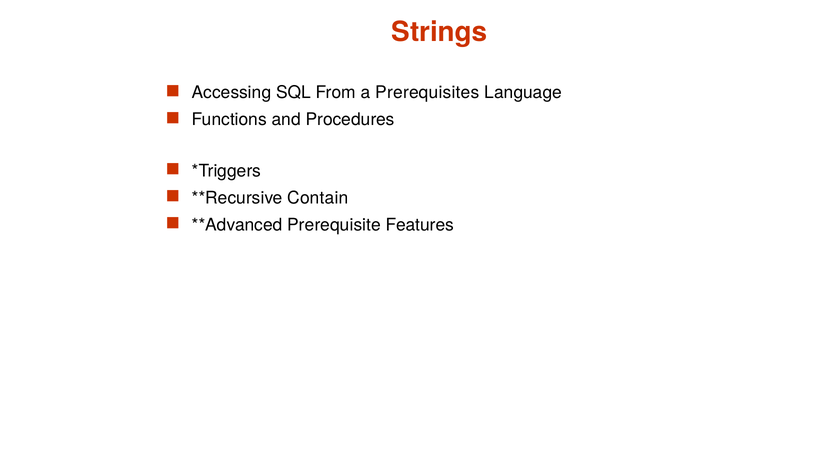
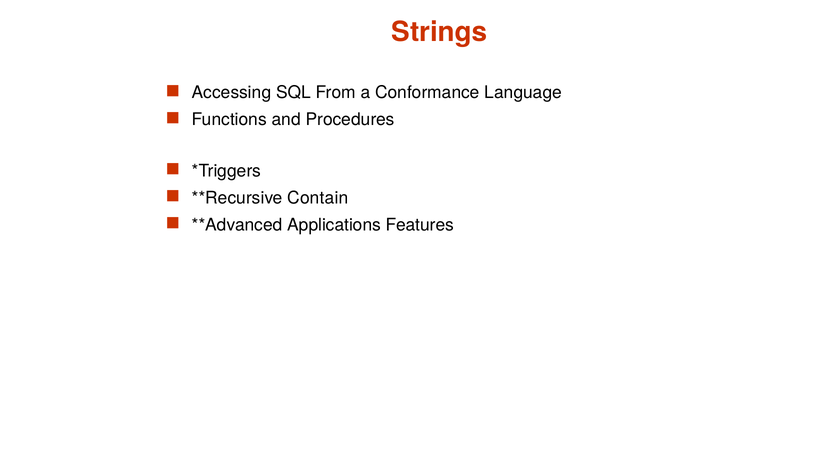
Prerequisites: Prerequisites -> Conformance
Prerequisite: Prerequisite -> Applications
